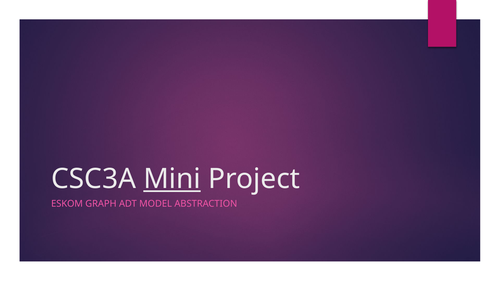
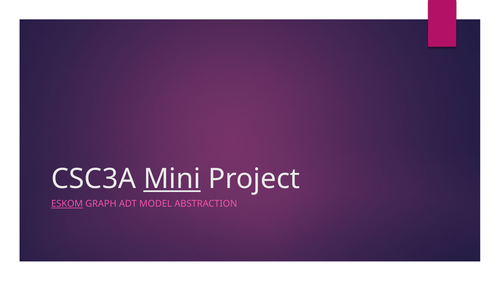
ESKOM underline: none -> present
